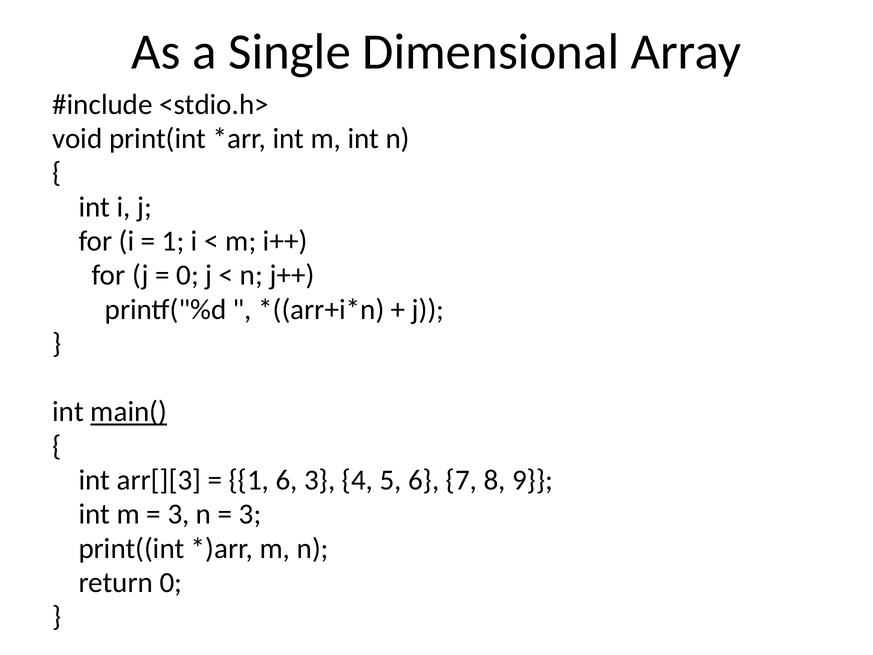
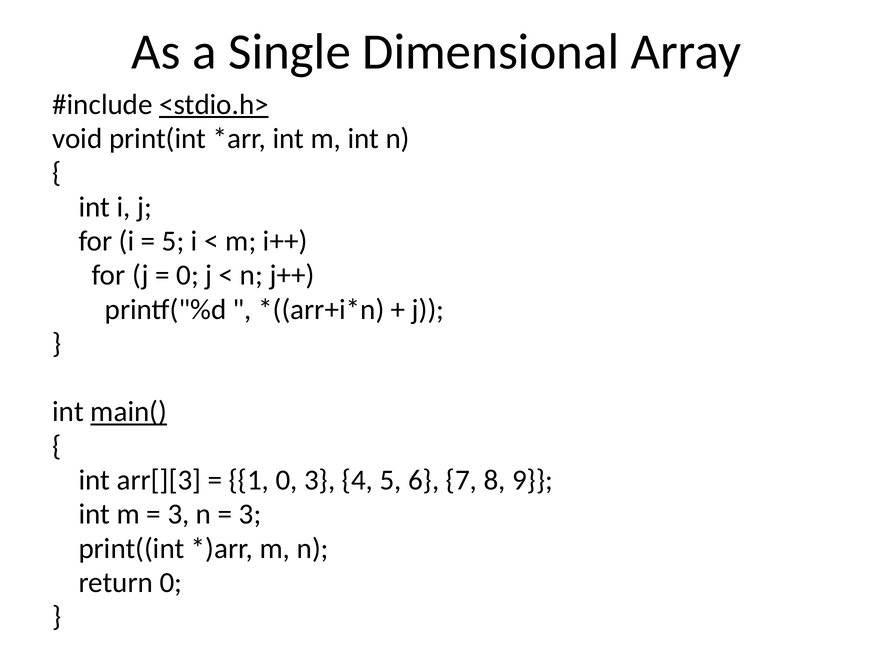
<stdio.h> underline: none -> present
1 at (173, 241): 1 -> 5
1 6: 6 -> 0
